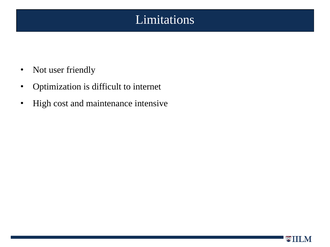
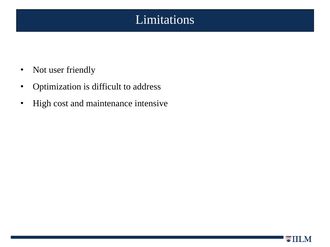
internet: internet -> address
